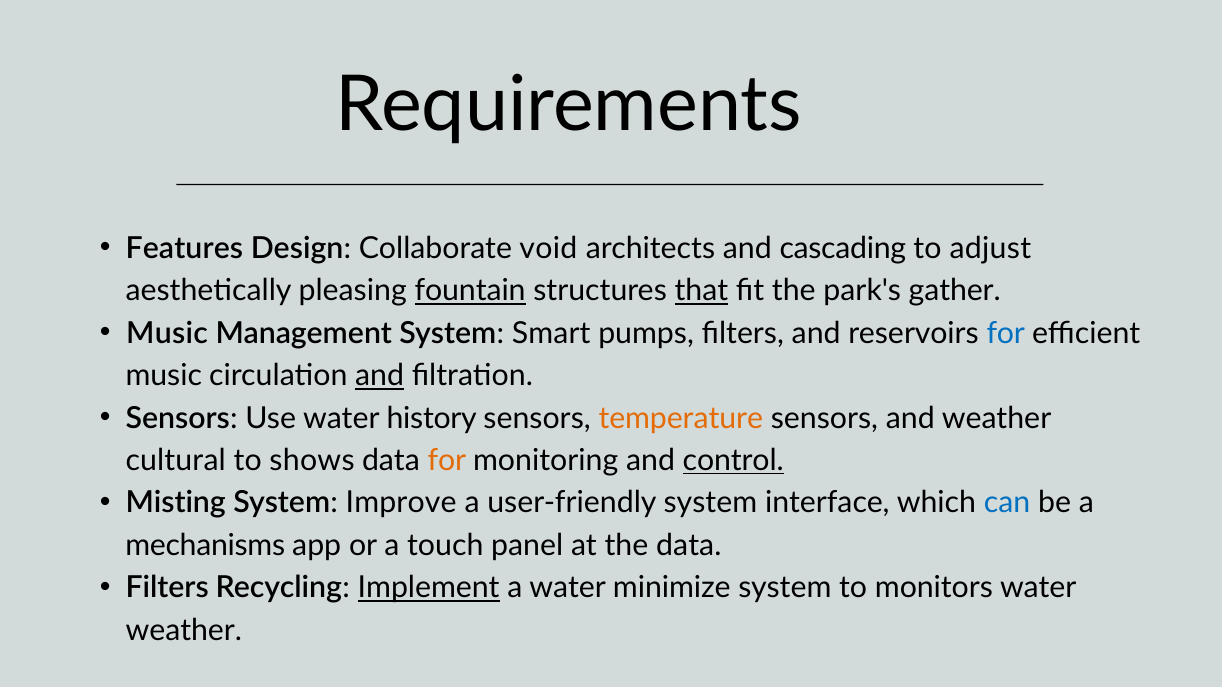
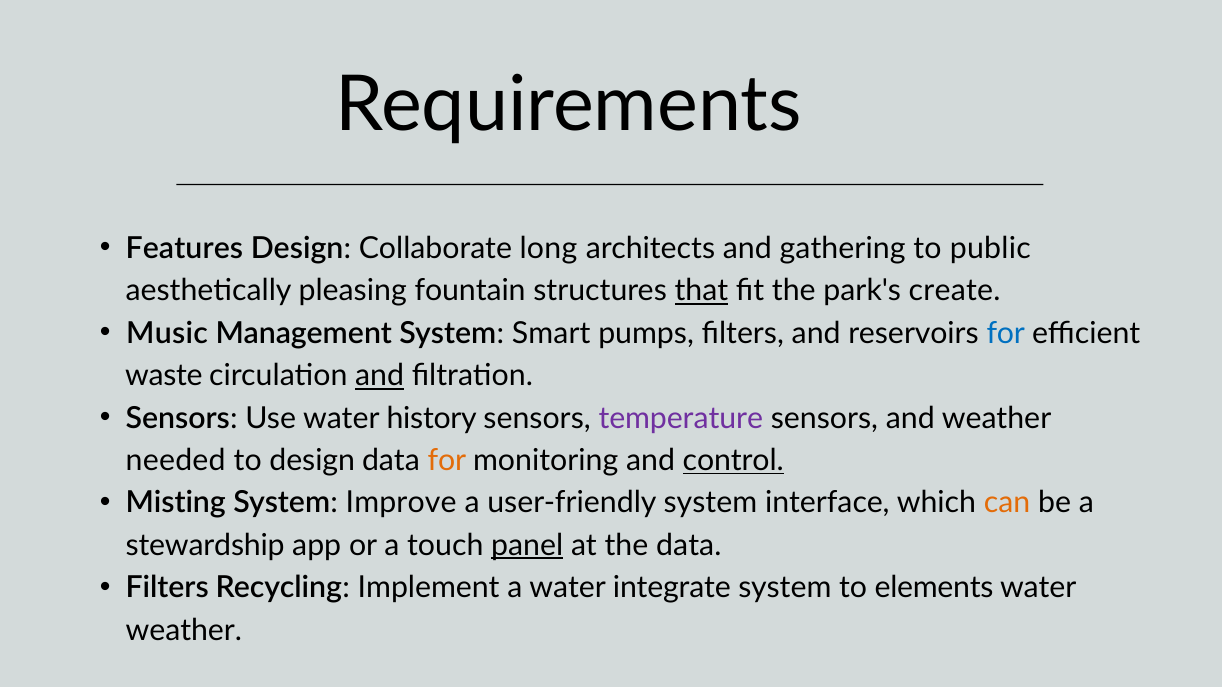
void: void -> long
cascading: cascading -> gathering
adjust: adjust -> public
fountain underline: present -> none
gather: gather -> create
music at (164, 376): music -> waste
temperature colour: orange -> purple
cultural: cultural -> needed
to shows: shows -> design
can colour: blue -> orange
mechanisms: mechanisms -> stewardship
panel underline: none -> present
Implement underline: present -> none
minimize: minimize -> integrate
monitors: monitors -> elements
